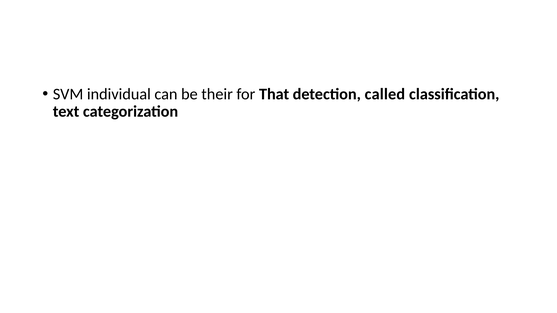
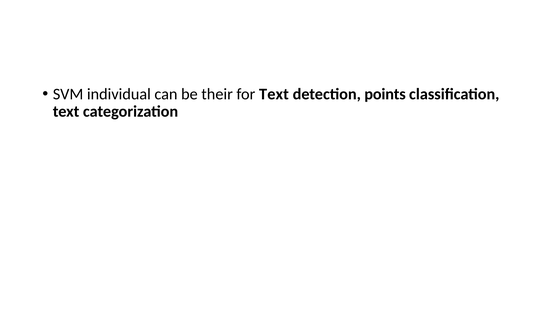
for That: That -> Text
called: called -> points
